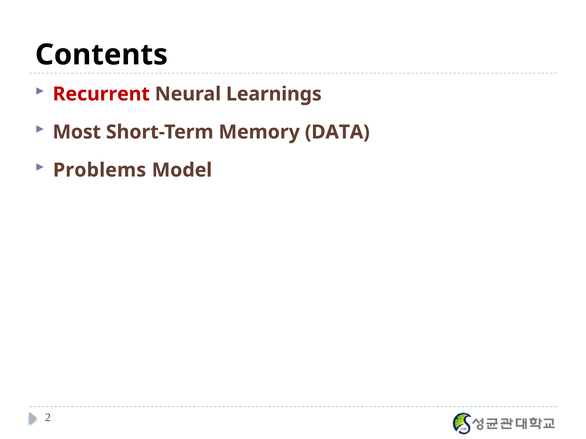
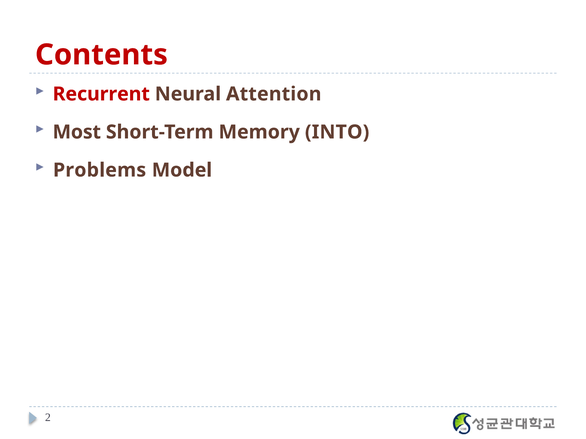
Contents colour: black -> red
Learnings: Learnings -> Attention
DATA: DATA -> INTO
